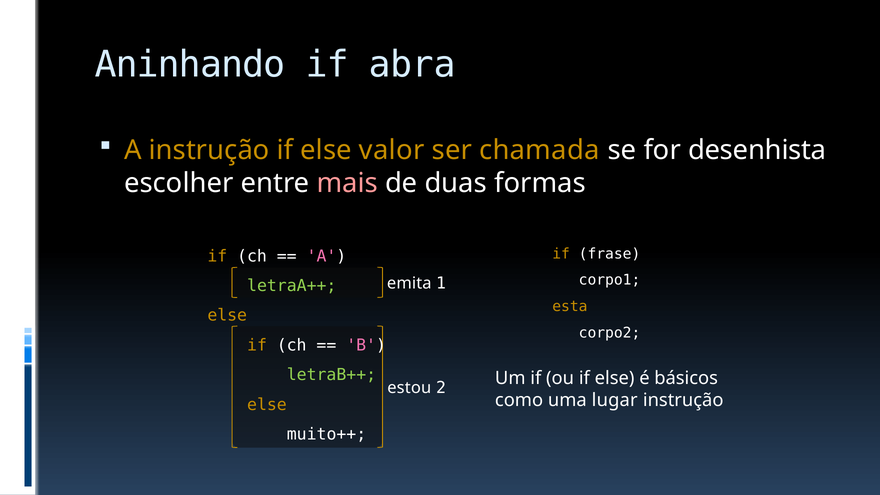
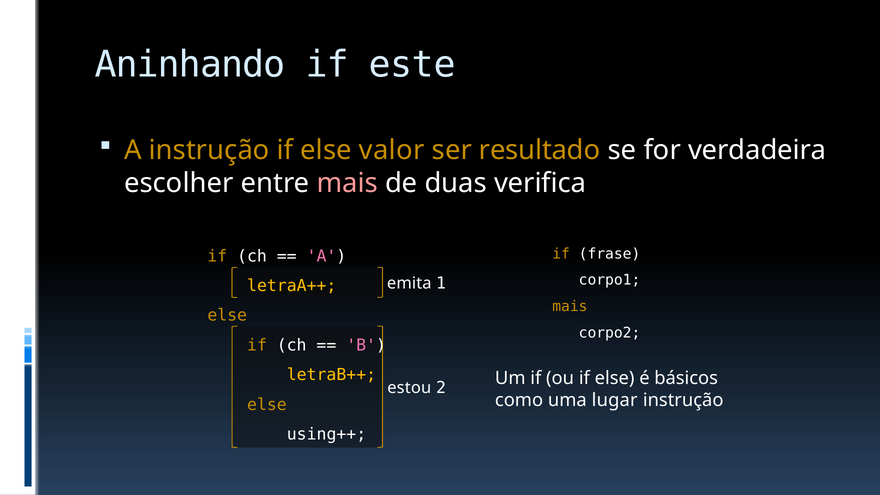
abra: abra -> este
chamada: chamada -> resultado
desenhista: desenhista -> verdadeira
formas: formas -> verifica
letraA++ colour: light green -> yellow
esta at (570, 306): esta -> mais
letraB++ colour: light green -> yellow
muito++: muito++ -> using++
